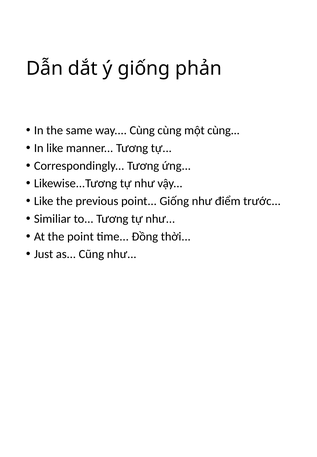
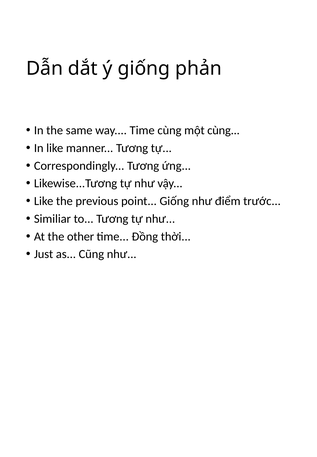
way Cùng: Cùng -> Time
the point: point -> other
